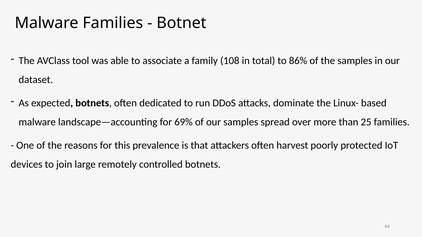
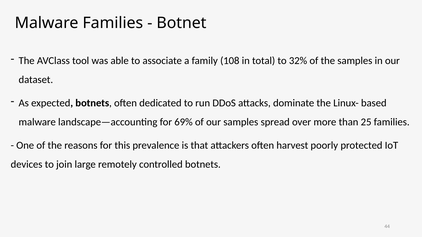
86%: 86% -> 32%
